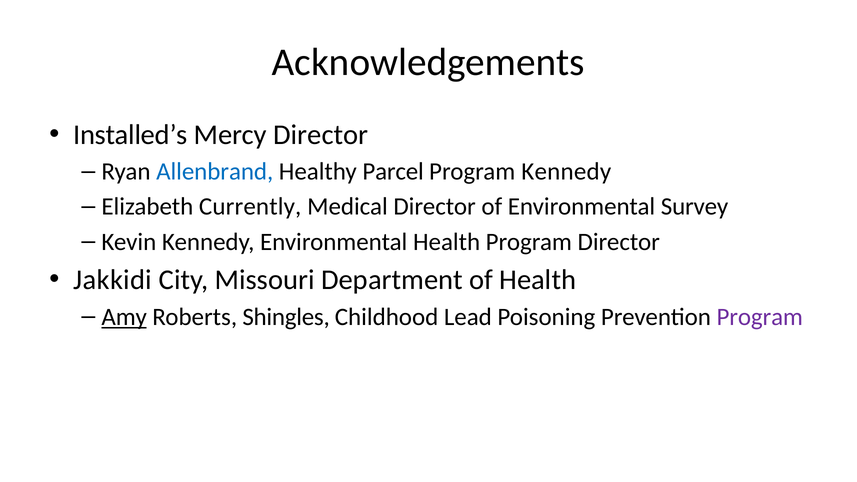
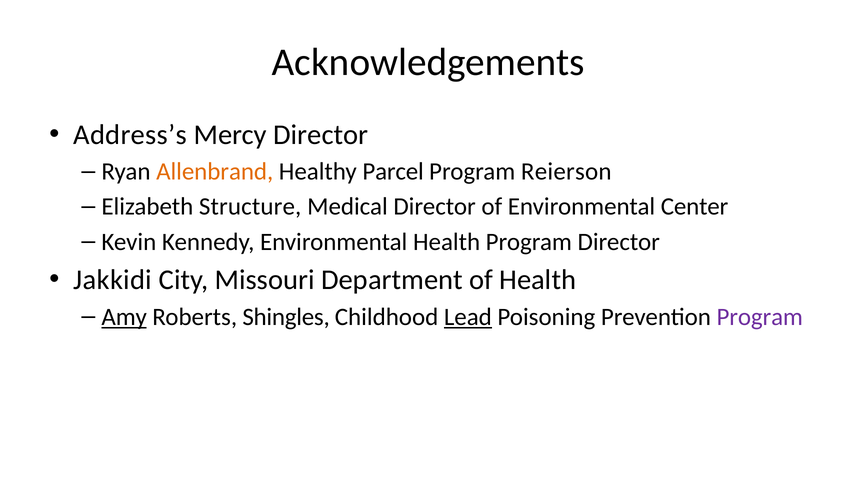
Installed’s: Installed’s -> Address’s
Allenbrand colour: blue -> orange
Program Kennedy: Kennedy -> Reierson
Currently: Currently -> Structure
Survey: Survey -> Center
Lead underline: none -> present
